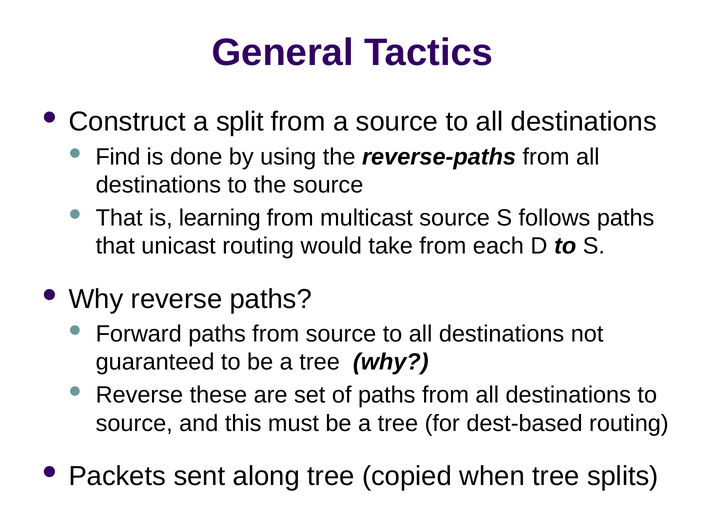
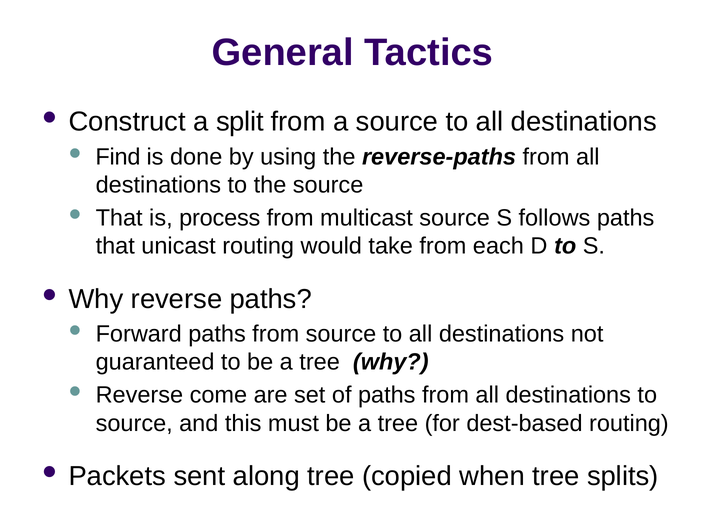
learning: learning -> process
these: these -> come
